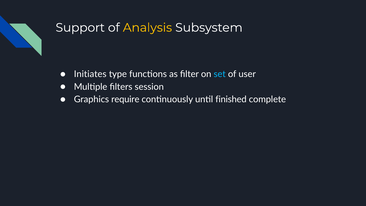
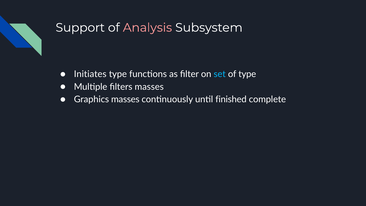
Analysis colour: yellow -> pink
of user: user -> type
filters session: session -> masses
Graphics require: require -> masses
